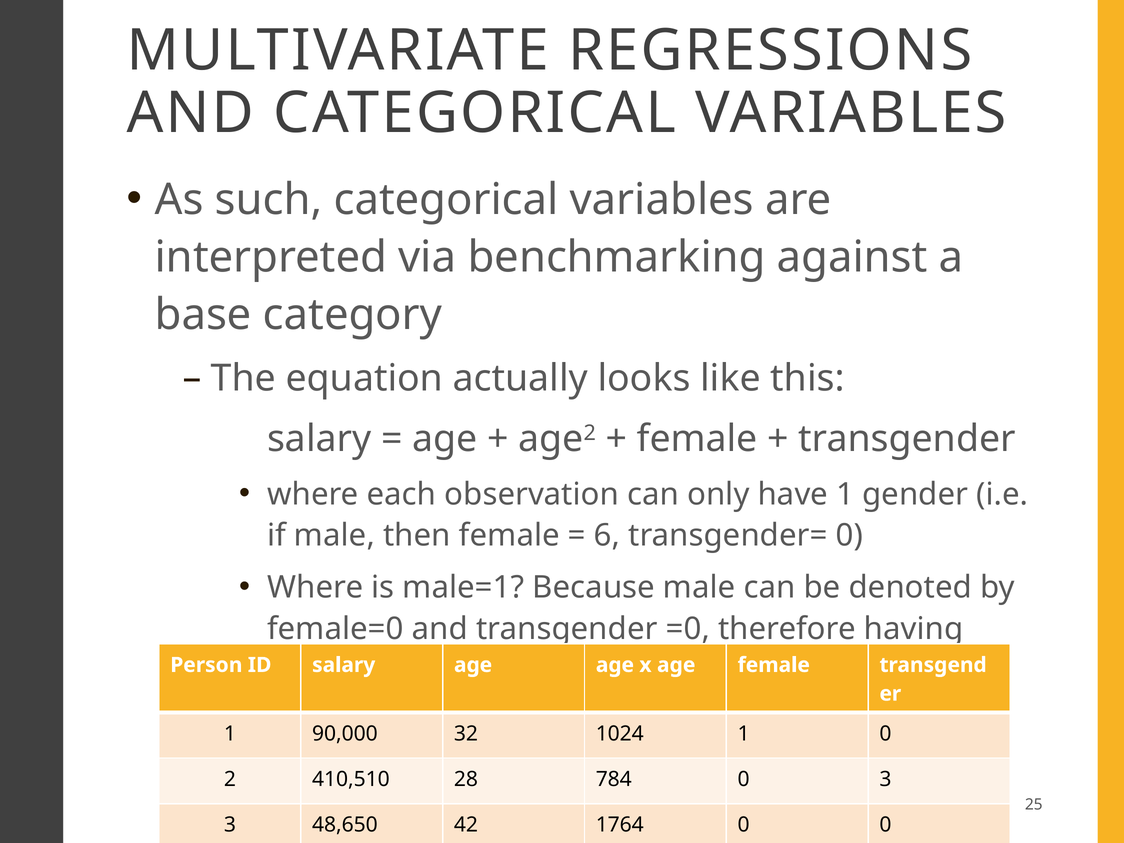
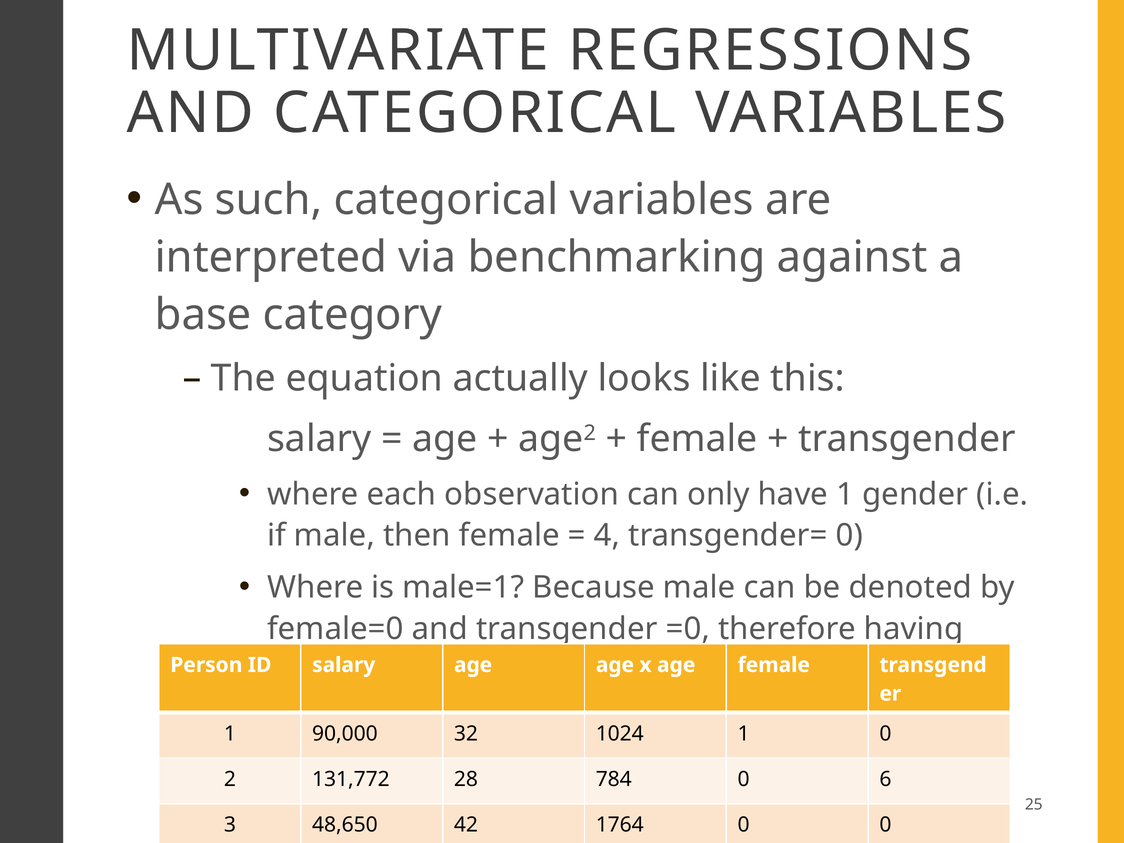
6: 6 -> 4
410,510: 410,510 -> 131,772
0 3: 3 -> 6
